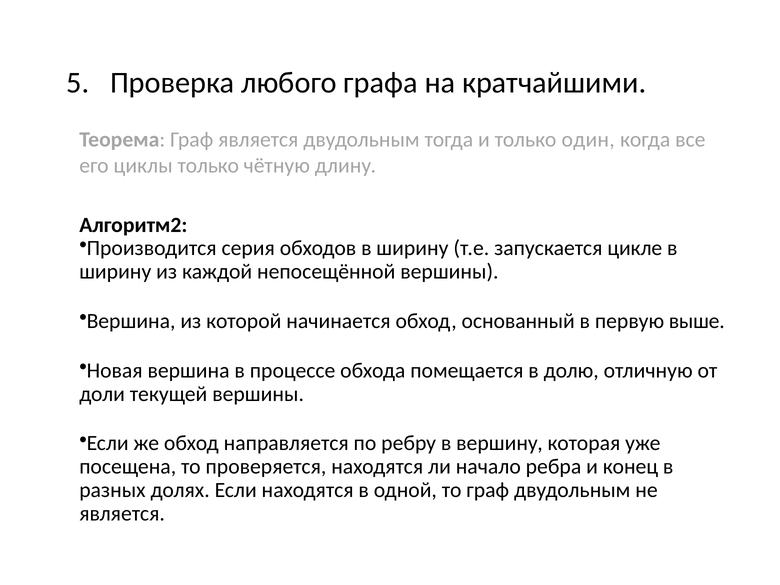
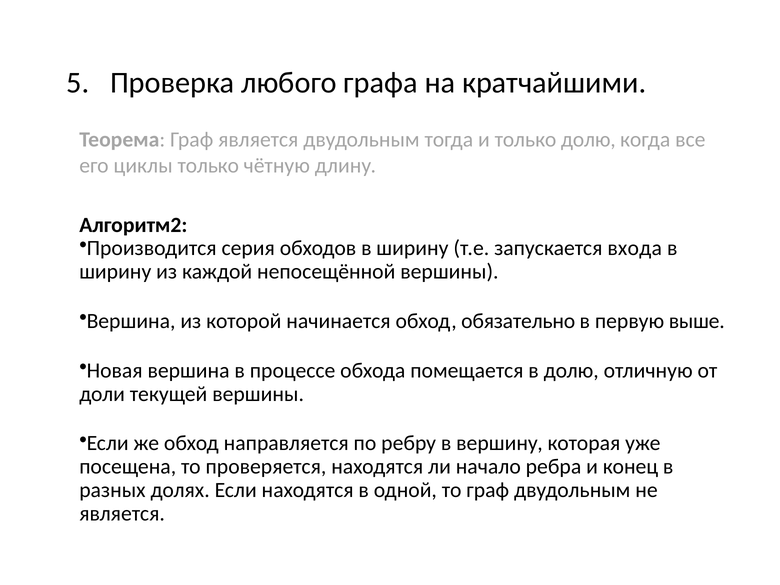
только один: один -> долю
цикле: цикле -> входа
основанный: основанный -> обязательно
